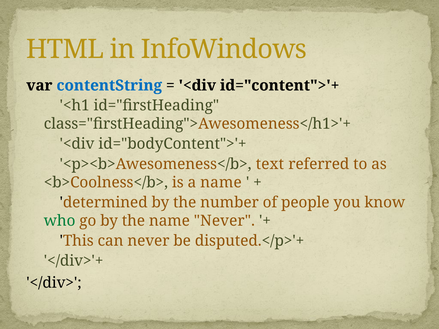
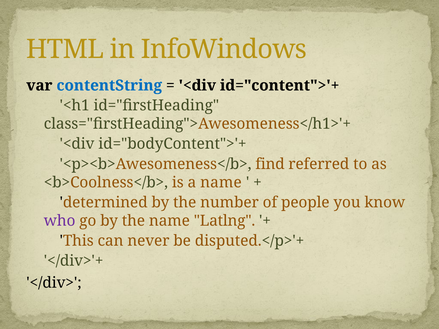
text: text -> find
who colour: green -> purple
name Never: Never -> Latlng
